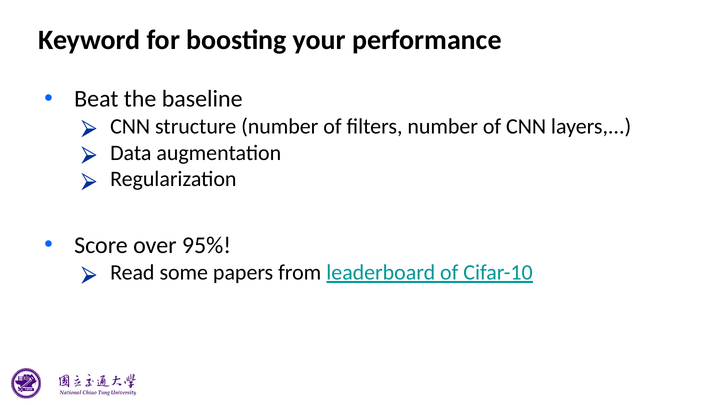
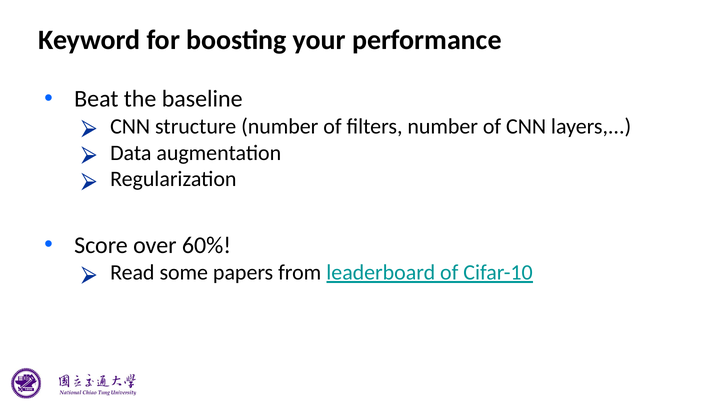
95%: 95% -> 60%
